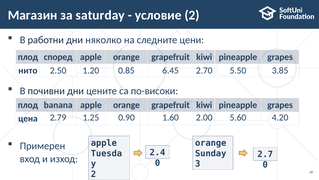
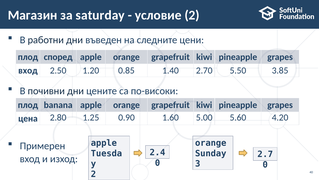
няколко: няколко -> въведен
нито at (28, 70): нито -> вход
6.45: 6.45 -> 1.40
2.79: 2.79 -> 2.80
2.00: 2.00 -> 5.00
